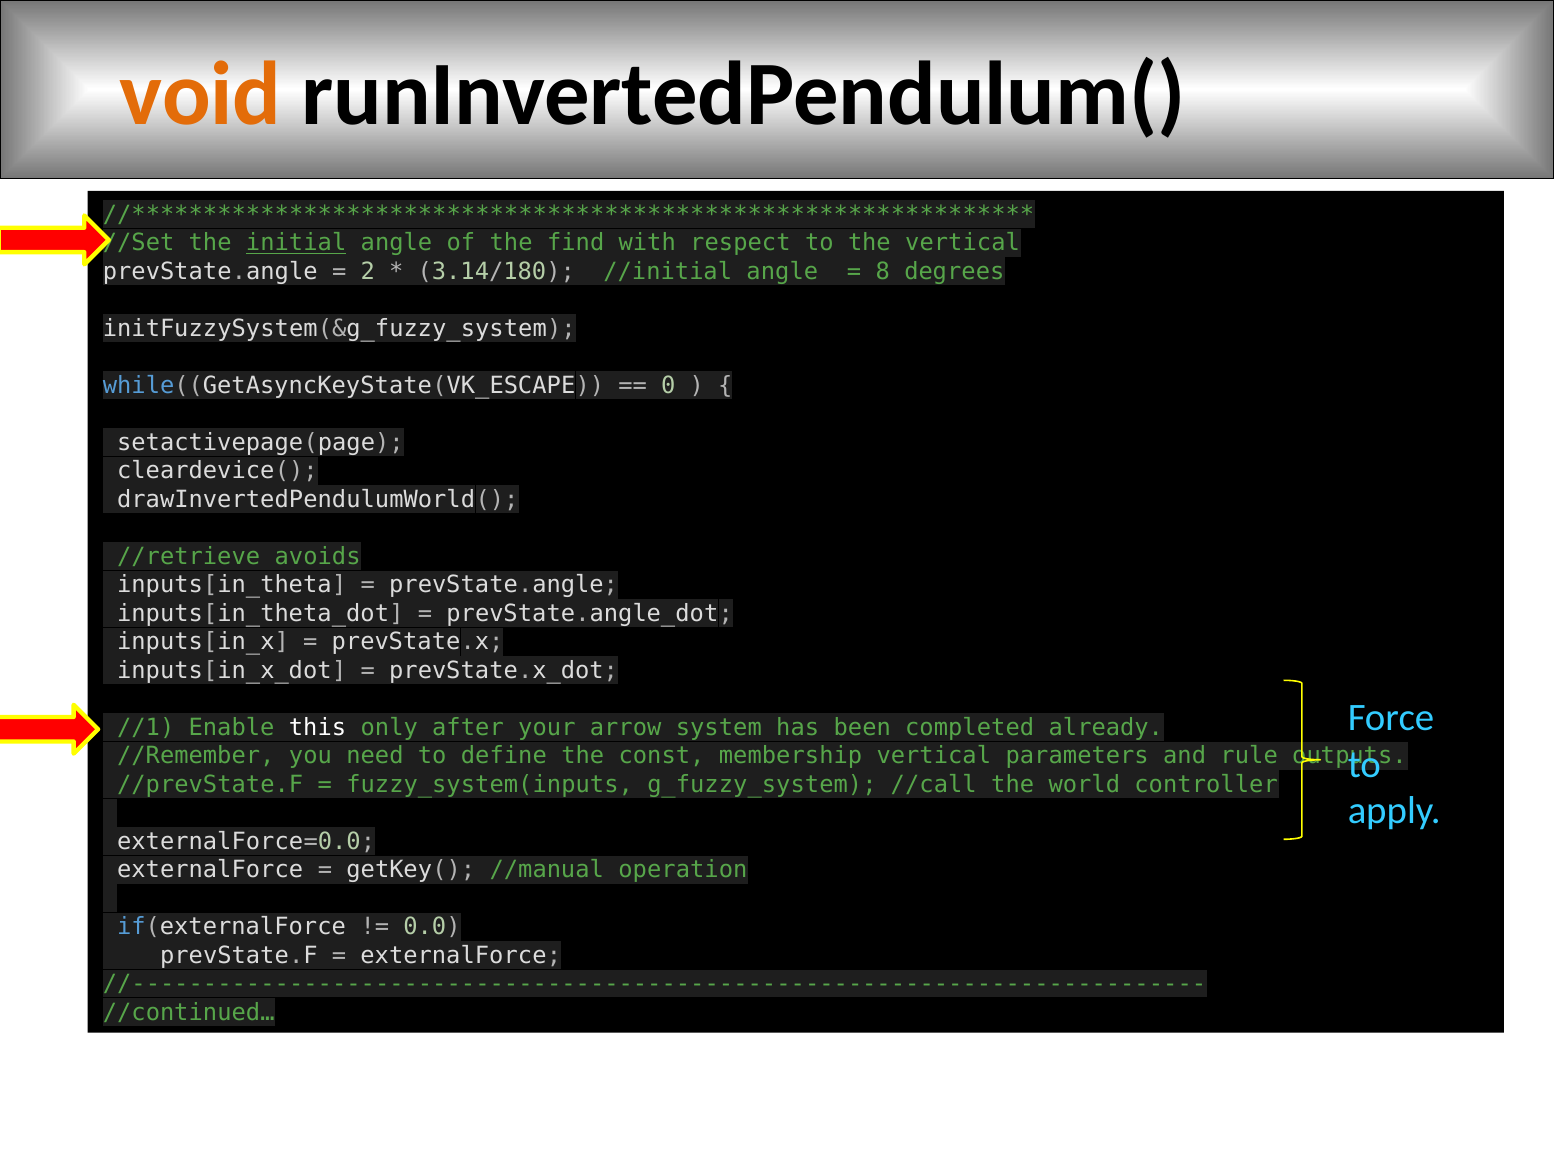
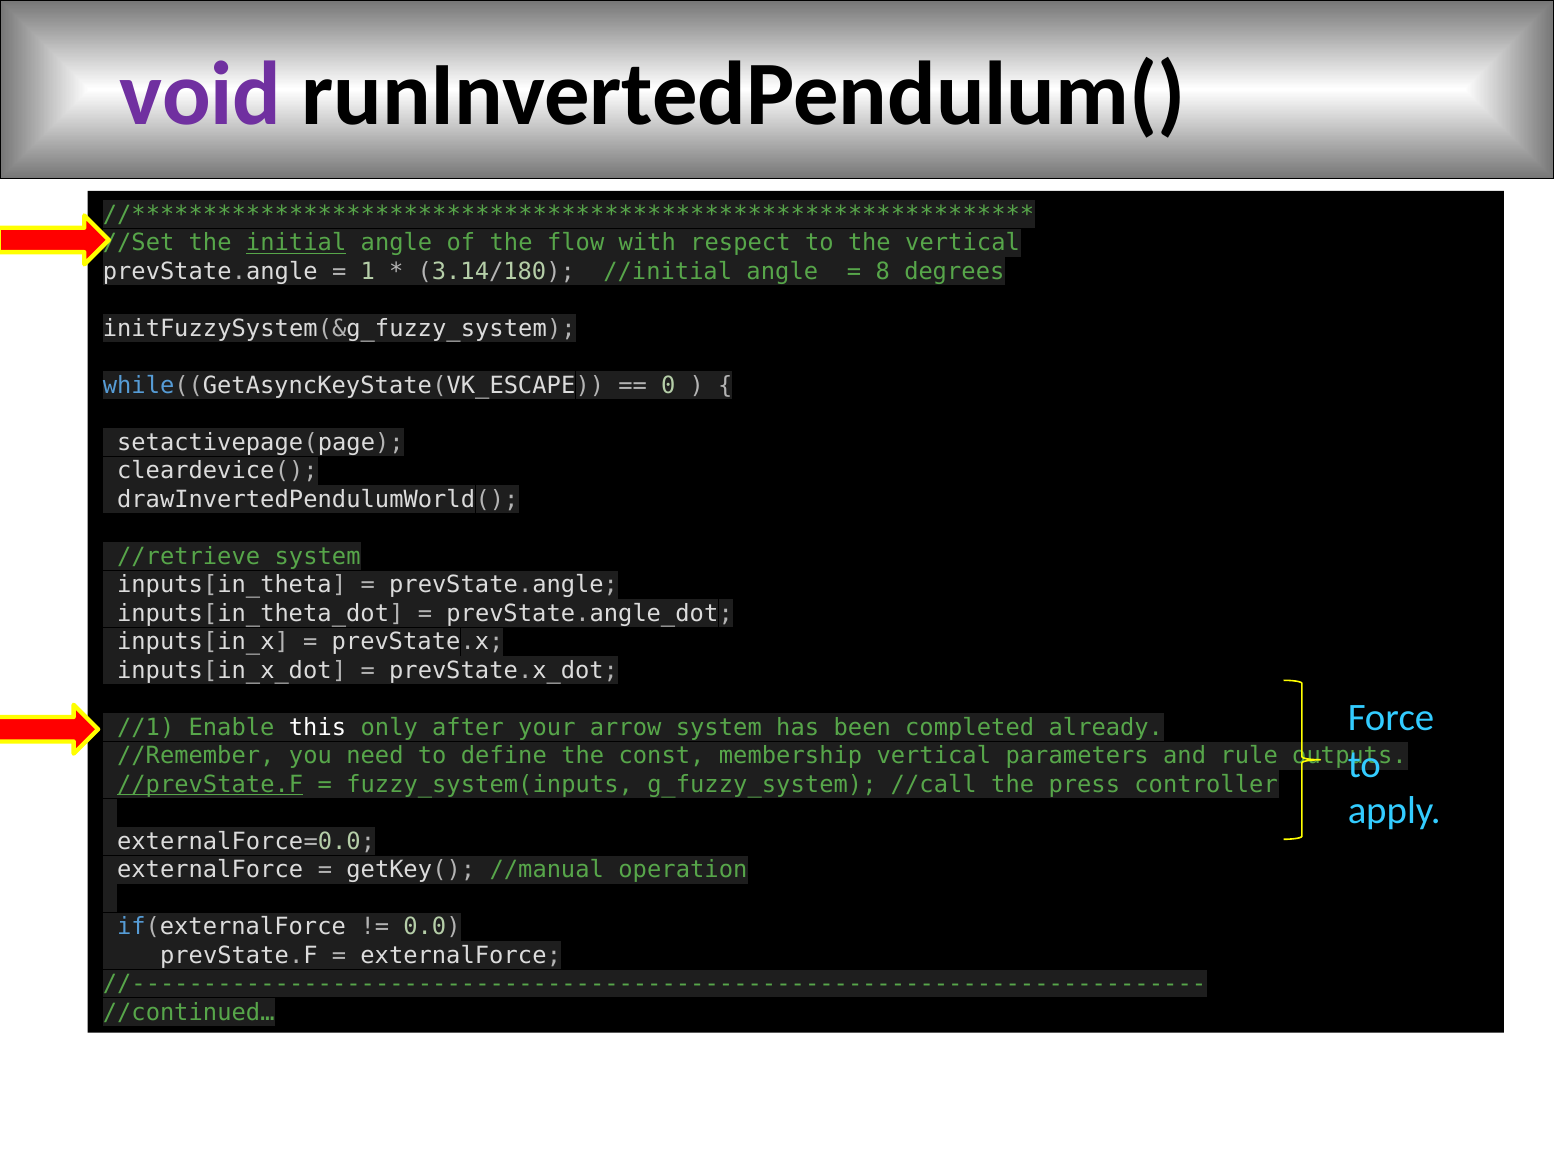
void colour: orange -> purple
find: find -> flow
2: 2 -> 1
//retrieve avoids: avoids -> system
//prevState.F underline: none -> present
world: world -> press
